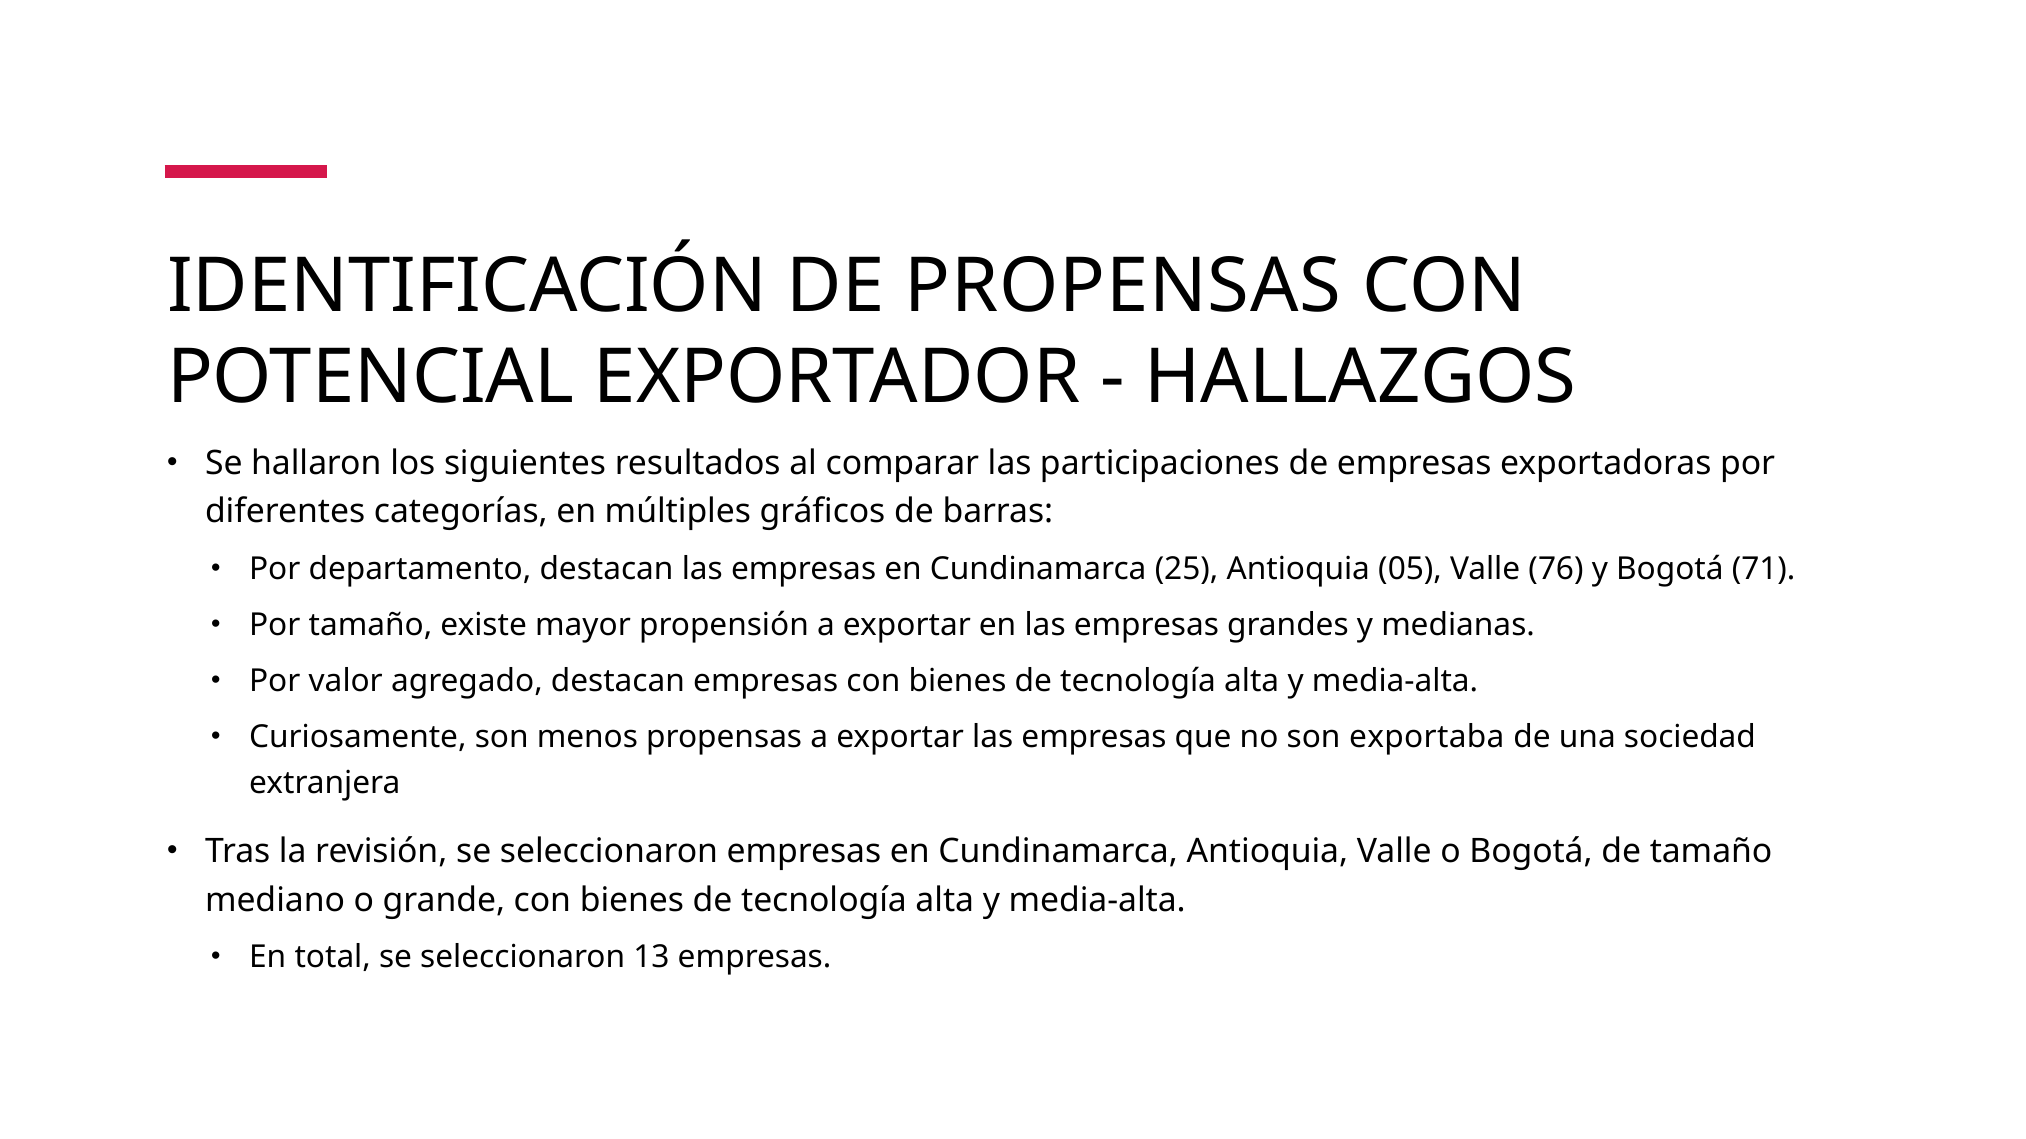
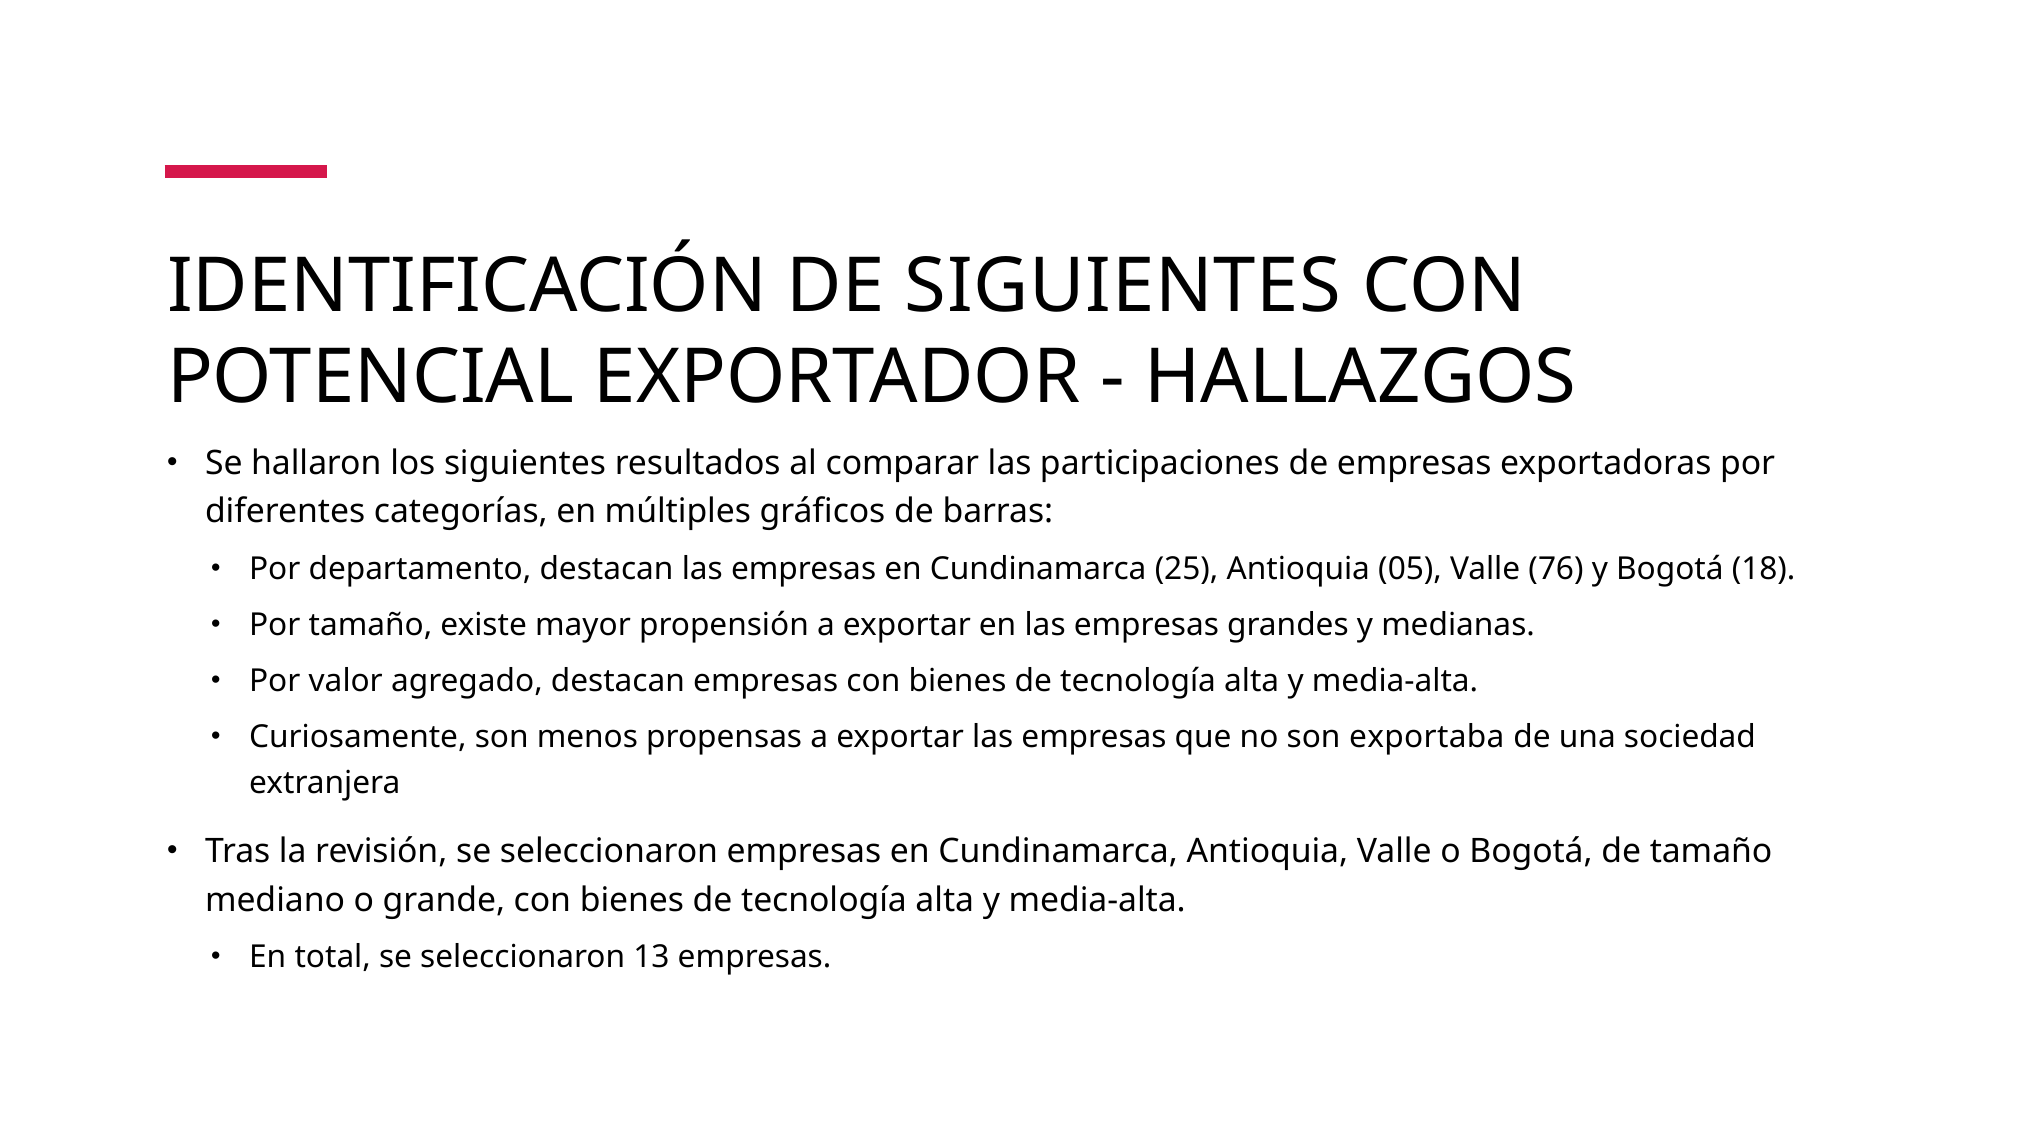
DE PROPENSAS: PROPENSAS -> SIGUIENTES
71: 71 -> 18
